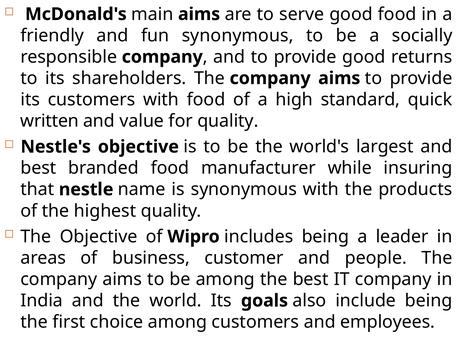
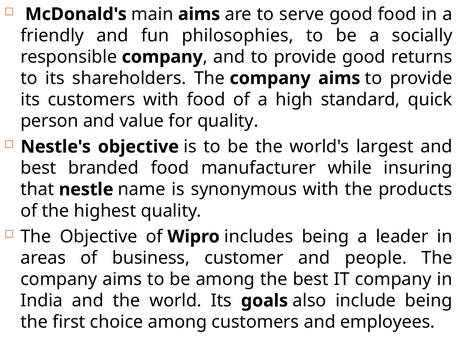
fun synonymous: synonymous -> philosophies
written: written -> person
